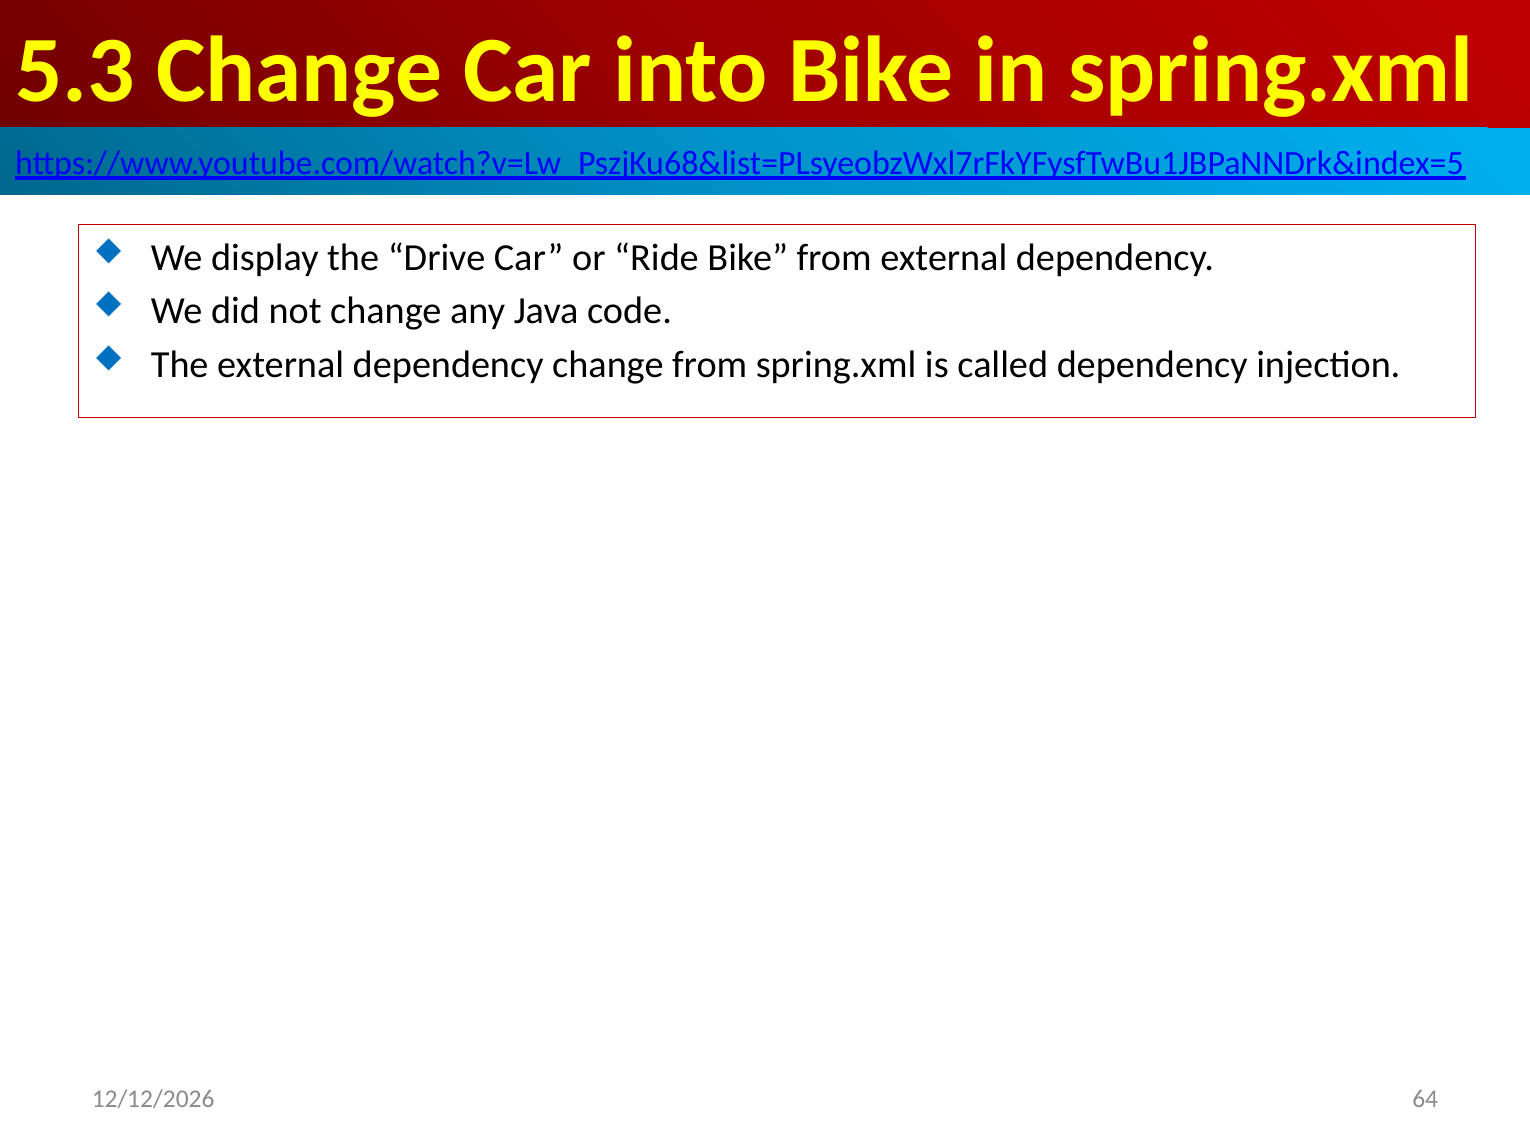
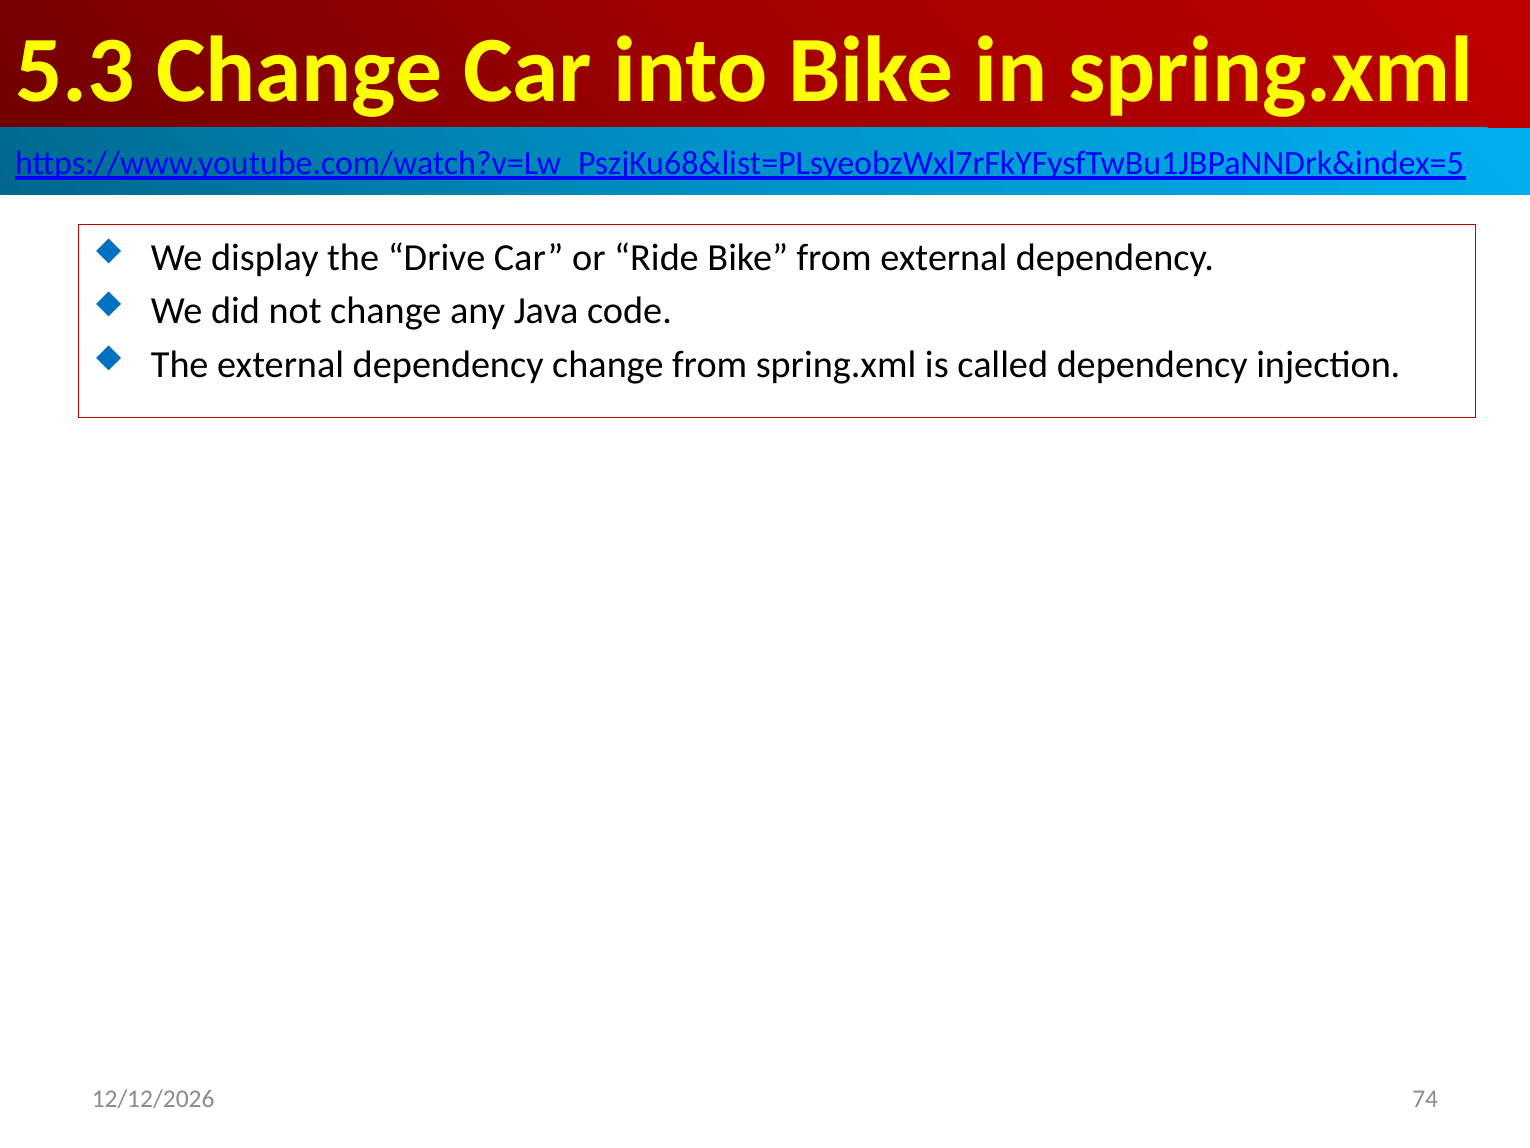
64: 64 -> 74
